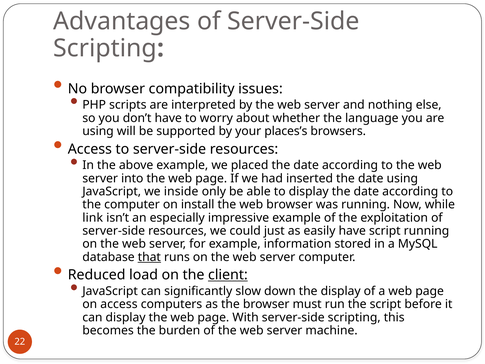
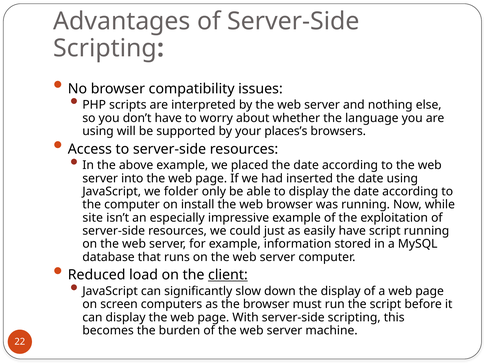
inside: inside -> folder
link: link -> site
that underline: present -> none
on access: access -> screen
